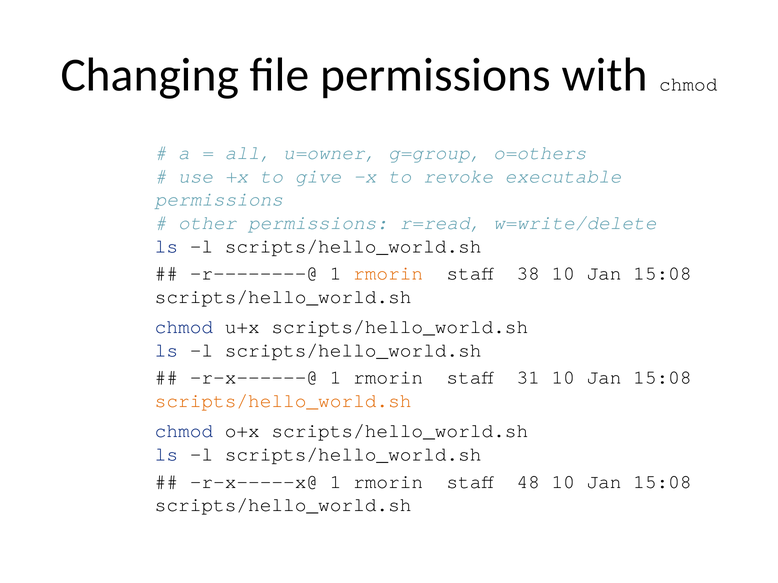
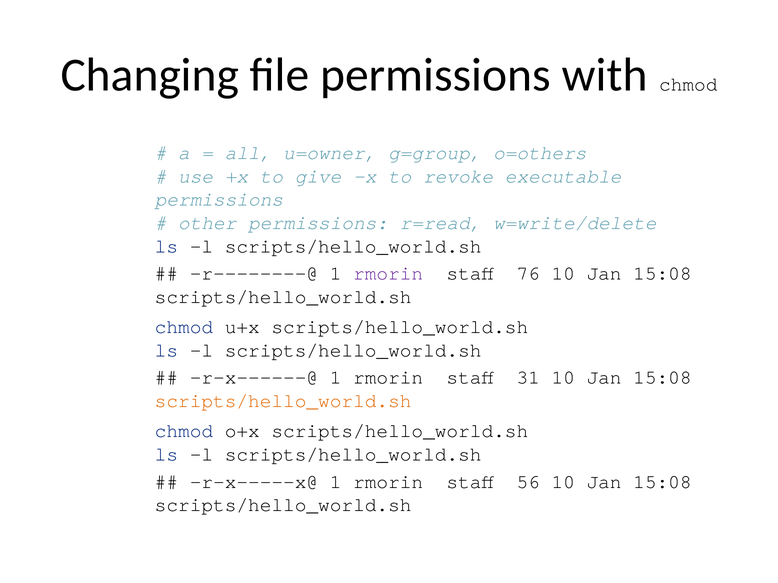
rmorin at (388, 274) colour: orange -> purple
38: 38 -> 76
48: 48 -> 56
